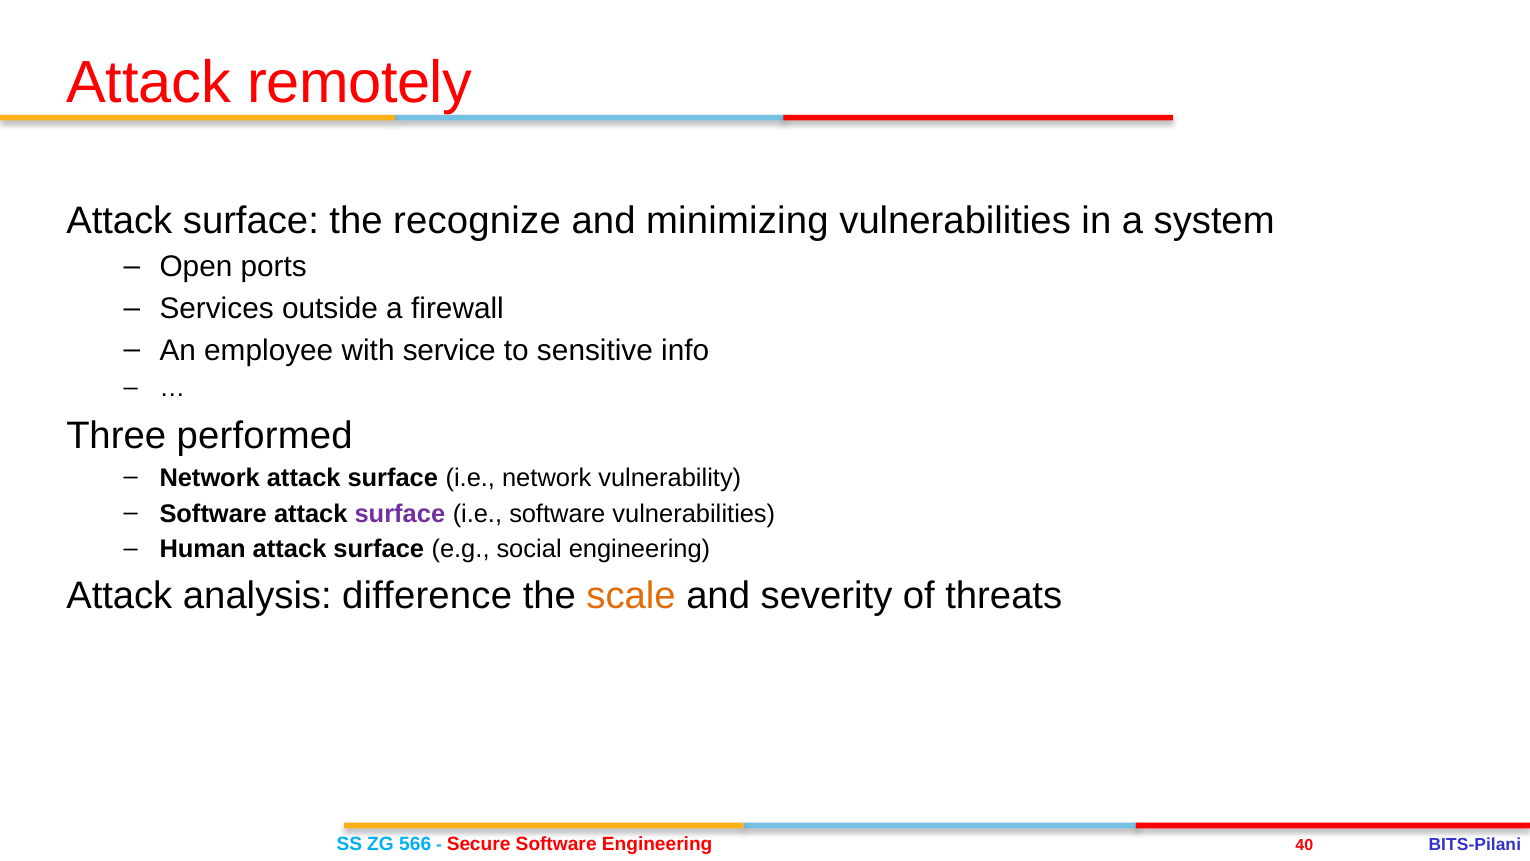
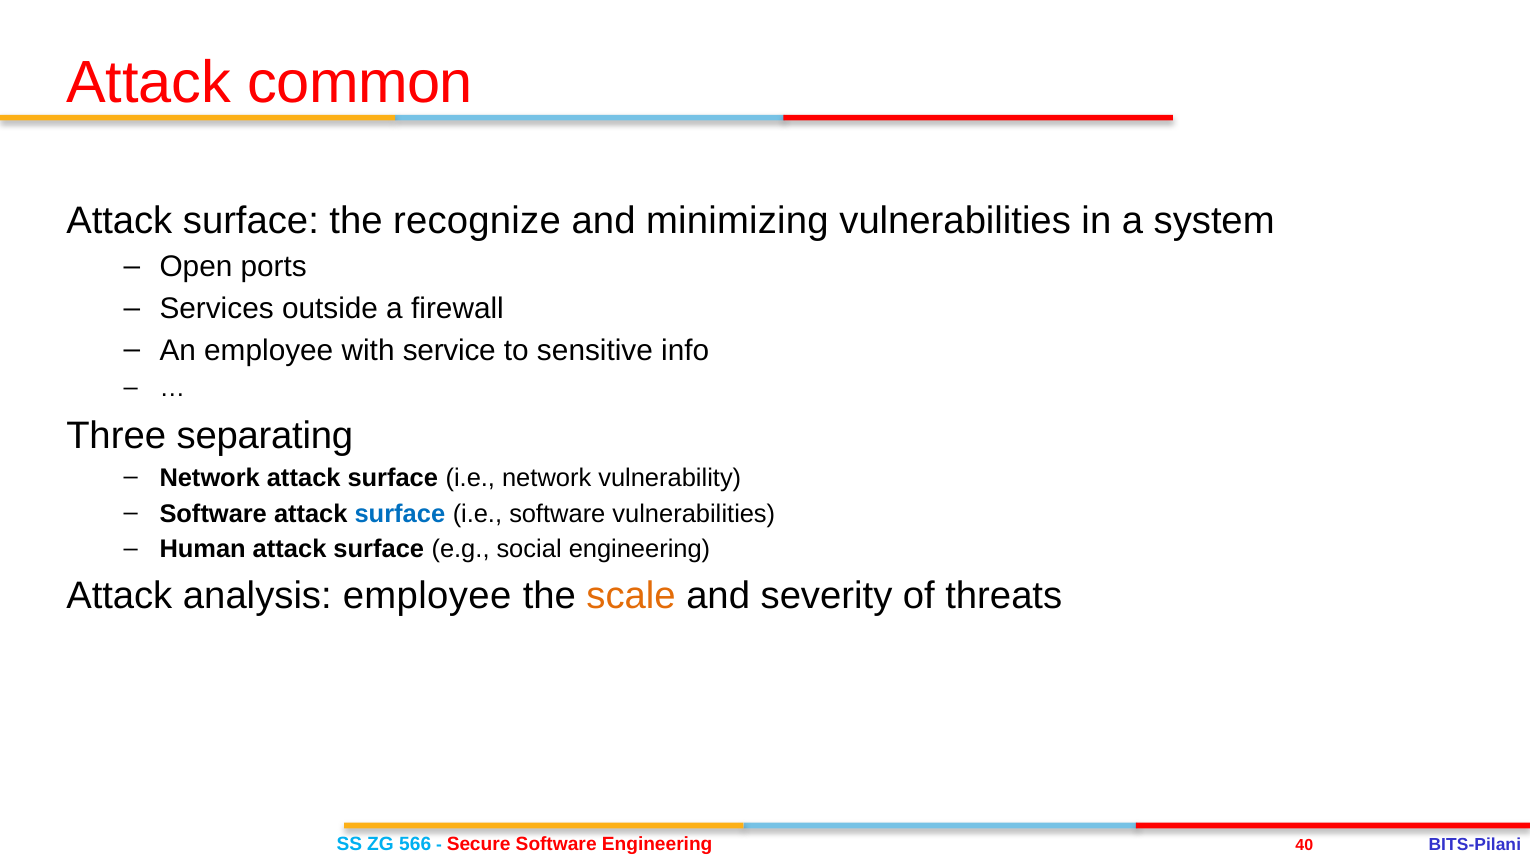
remotely: remotely -> common
performed: performed -> separating
surface at (400, 513) colour: purple -> blue
analysis difference: difference -> employee
